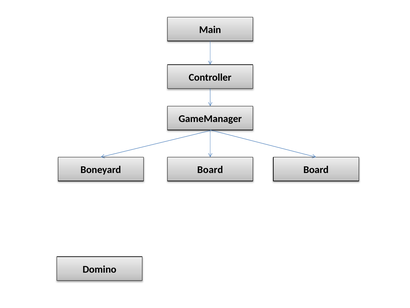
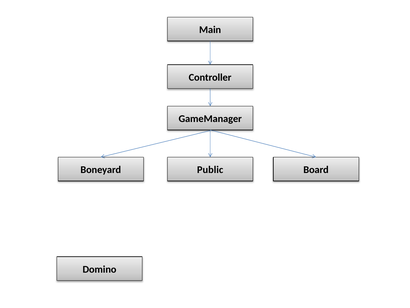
Board at (210, 170): Board -> Public
